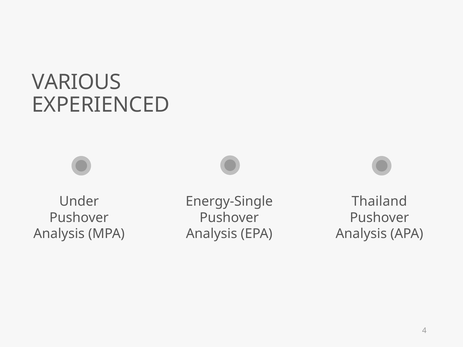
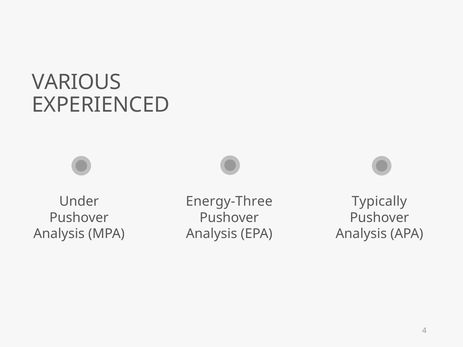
Energy-Single: Energy-Single -> Energy-Three
Thailand: Thailand -> Typically
